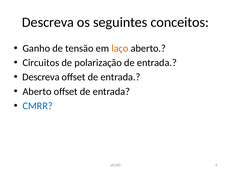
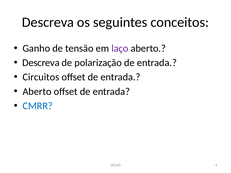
laço colour: orange -> purple
Circuitos at (41, 63): Circuitos -> Descreva
Descreva at (41, 77): Descreva -> Circuitos
